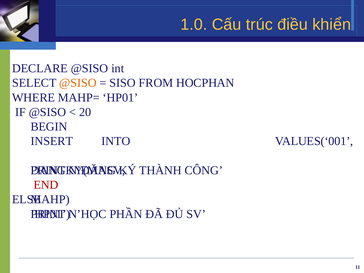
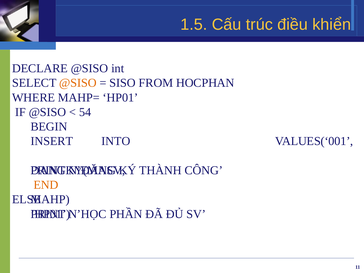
1.0: 1.0 -> 1.5
20: 20 -> 54
END colour: red -> orange
